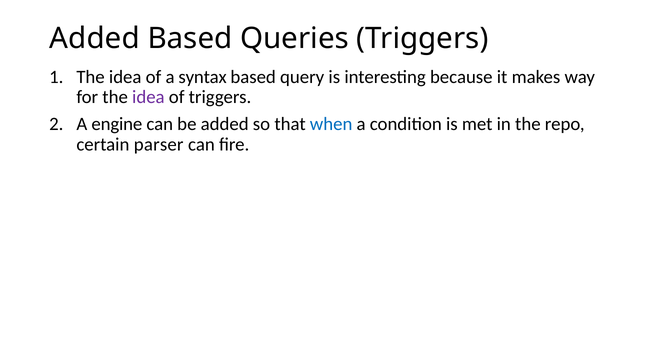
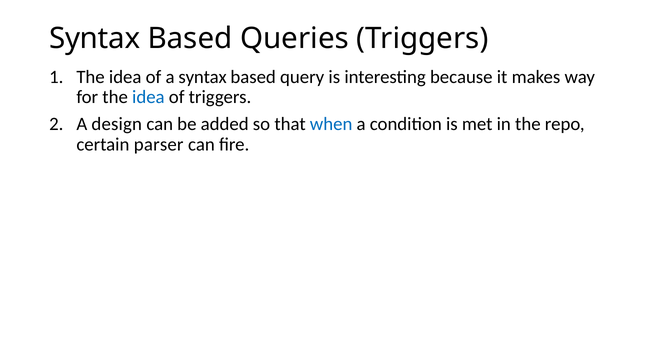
Added at (94, 38): Added -> Syntax
idea at (148, 97) colour: purple -> blue
engine: engine -> design
